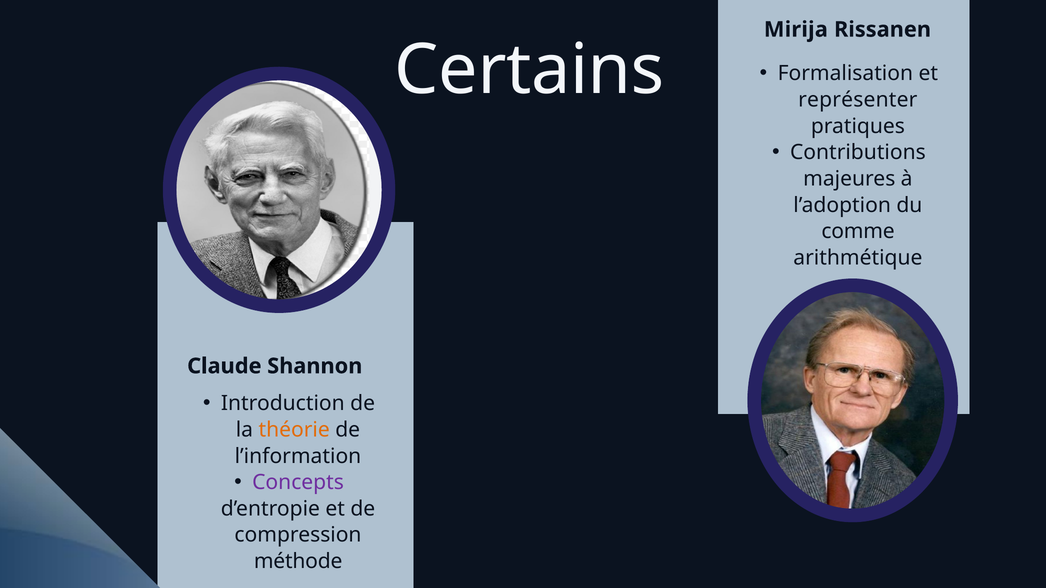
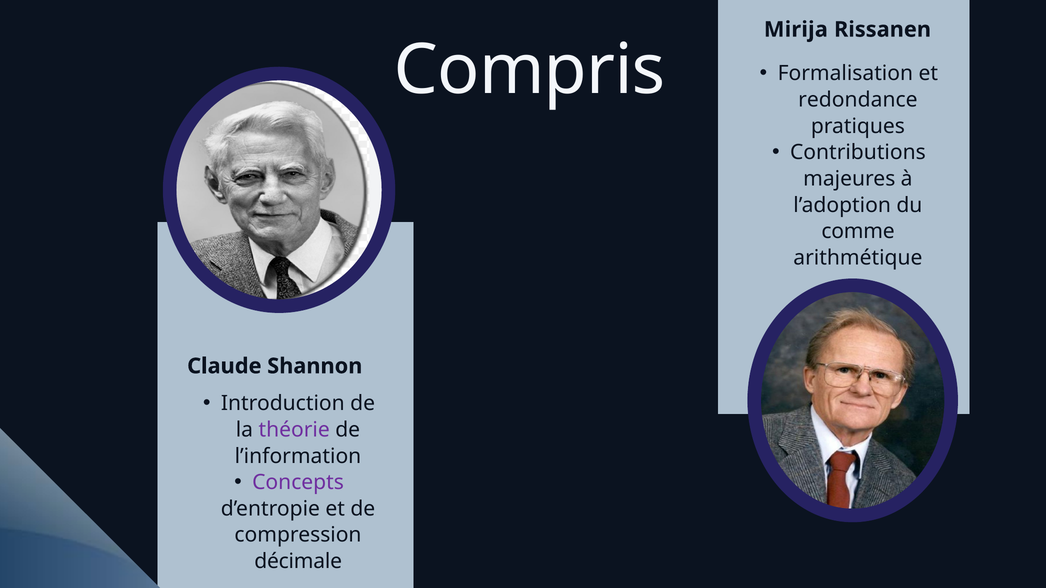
Certains: Certains -> Compris
représenter: représenter -> redondance
théorie colour: orange -> purple
méthode: méthode -> décimale
